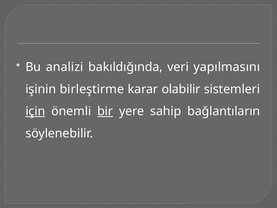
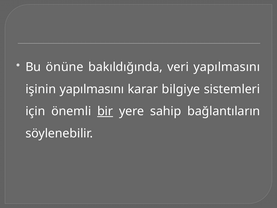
analizi: analizi -> önüne
işinin birleştirme: birleştirme -> yapılmasını
olabilir: olabilir -> bilgiye
için underline: present -> none
